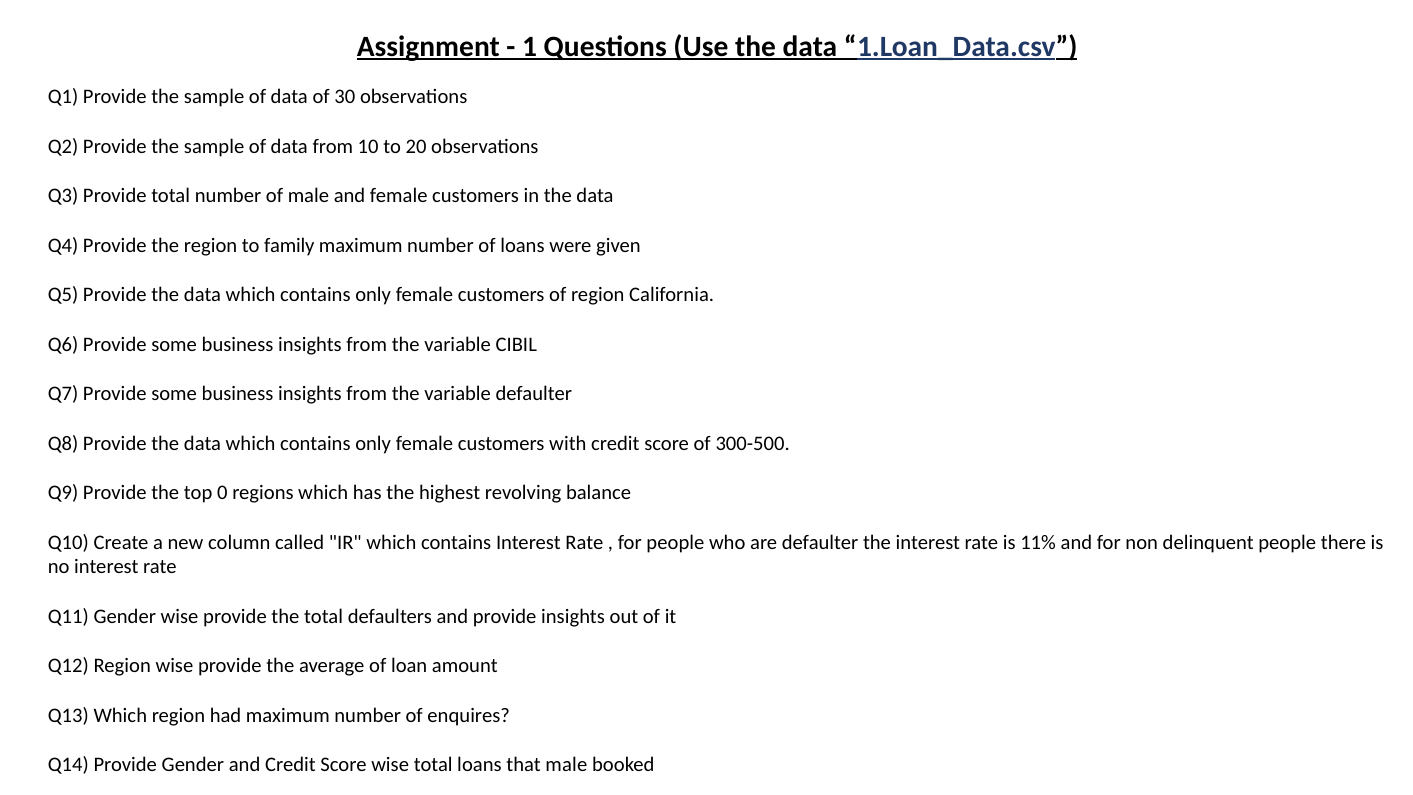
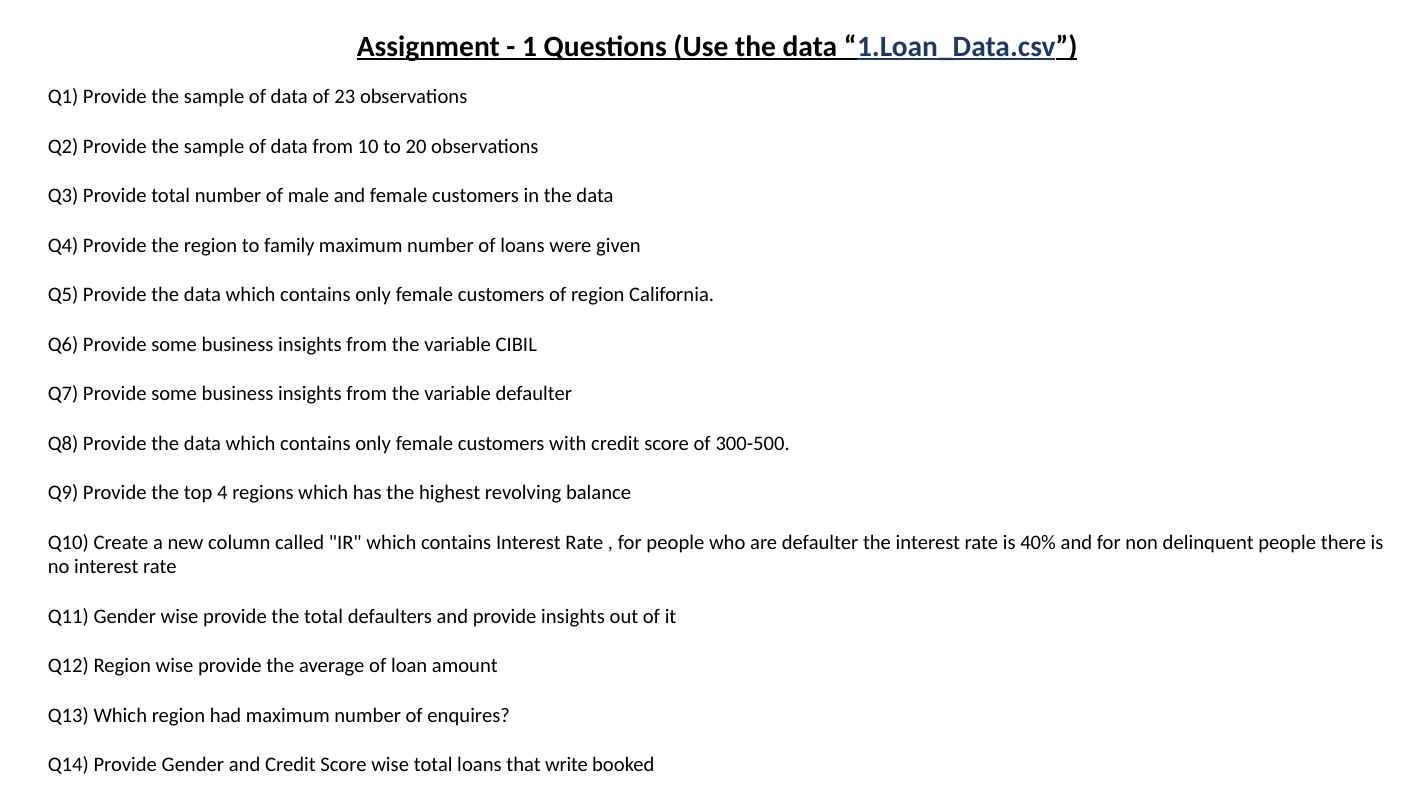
30: 30 -> 23
0: 0 -> 4
11%: 11% -> 40%
that male: male -> write
